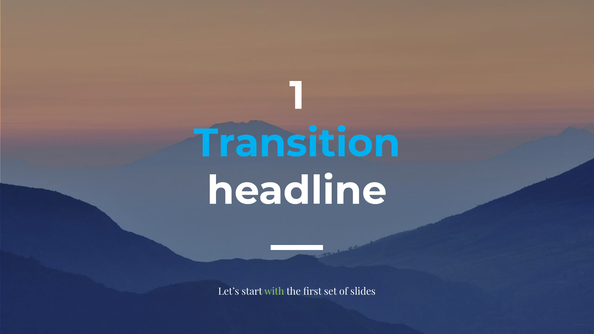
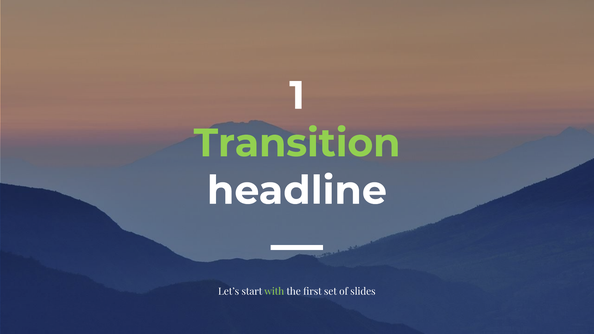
Transition colour: light blue -> light green
